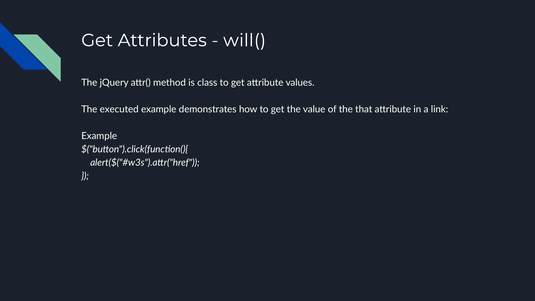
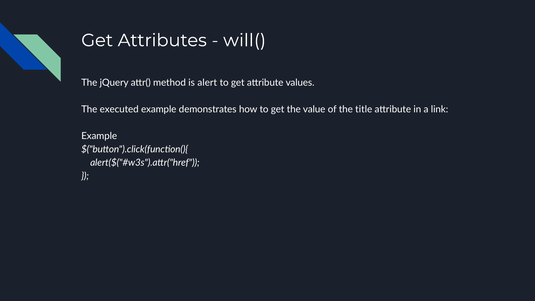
class: class -> alert
that: that -> title
